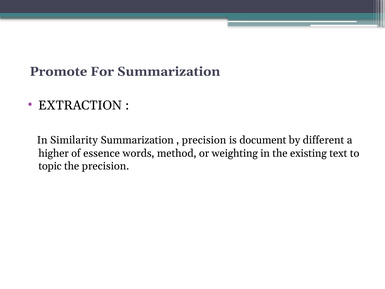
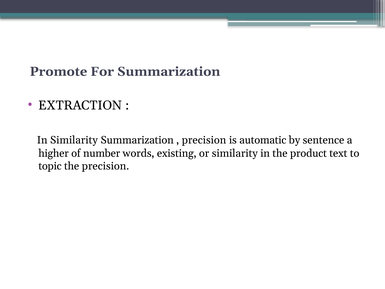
document: document -> automatic
different: different -> sentence
essence: essence -> number
method: method -> existing
or weighting: weighting -> similarity
existing: existing -> product
